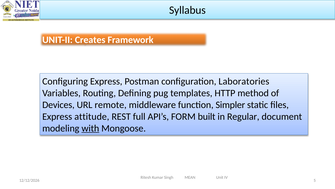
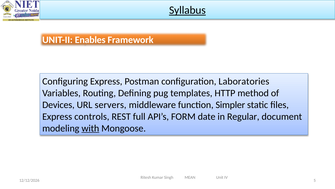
Syllabus underline: none -> present
Creates: Creates -> Enables
remote: remote -> servers
attitude: attitude -> controls
built: built -> date
